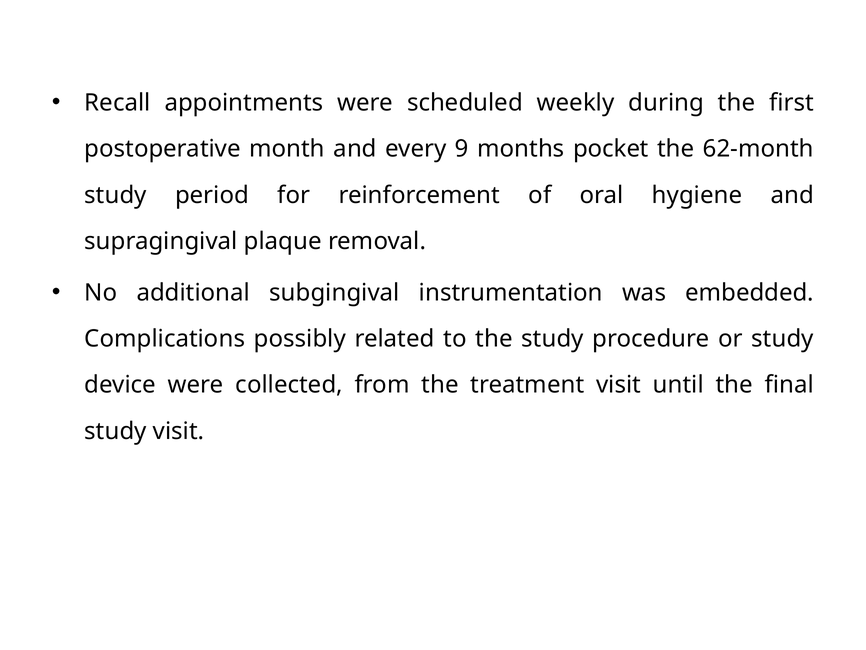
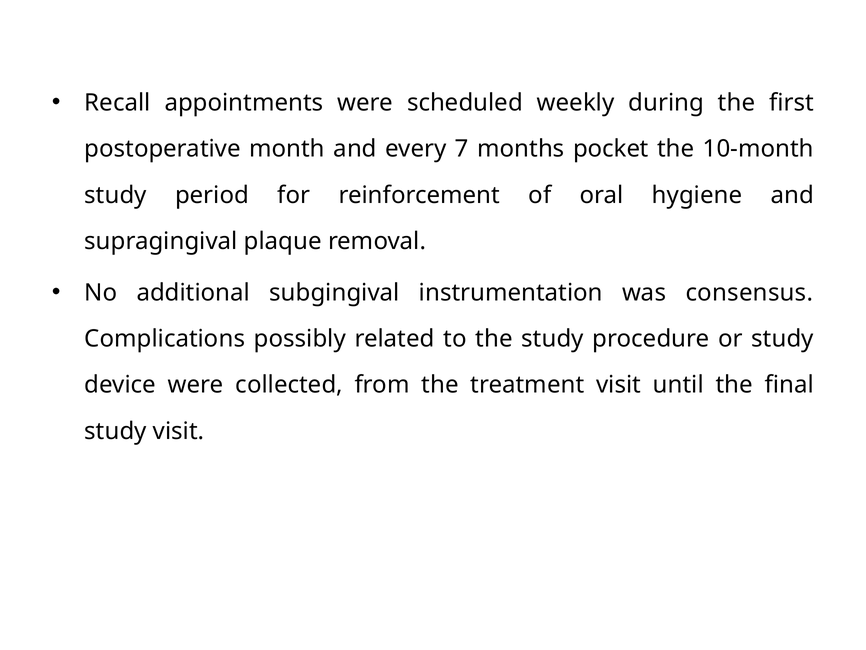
9: 9 -> 7
62-month: 62-month -> 10-month
embedded: embedded -> consensus
